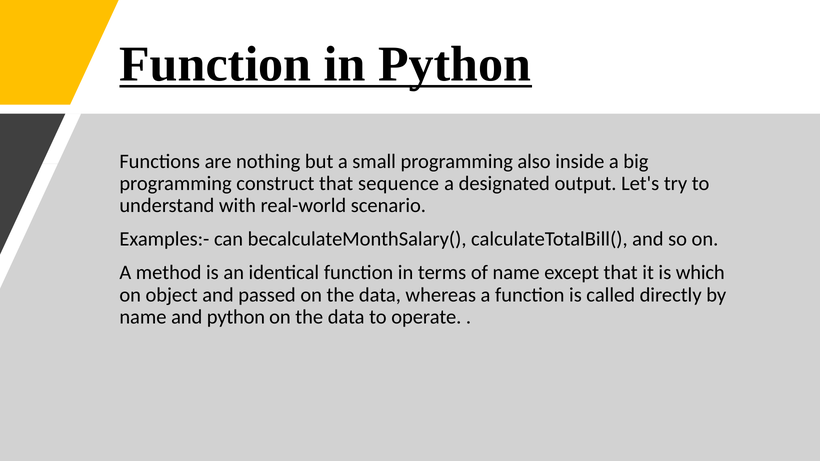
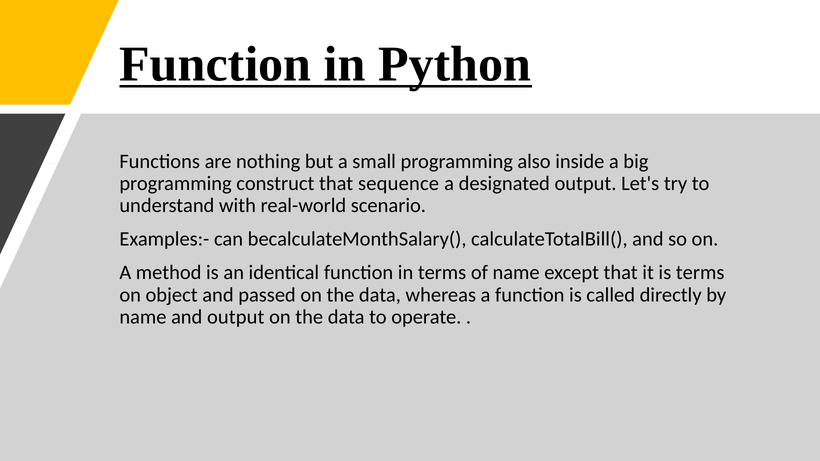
is which: which -> terms
and python: python -> output
